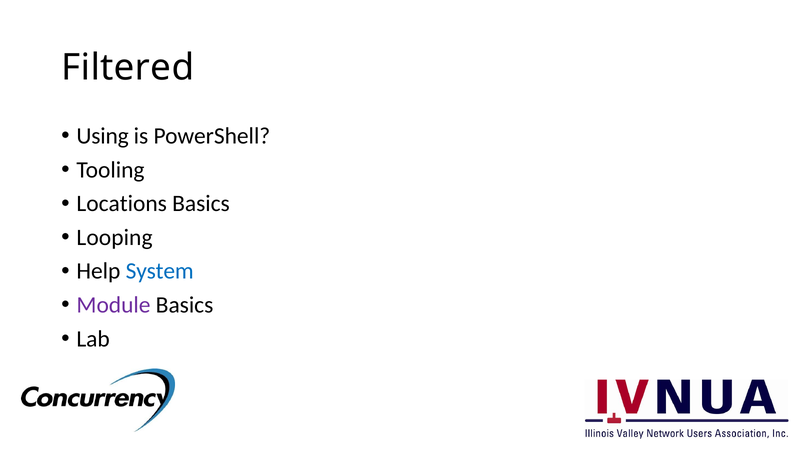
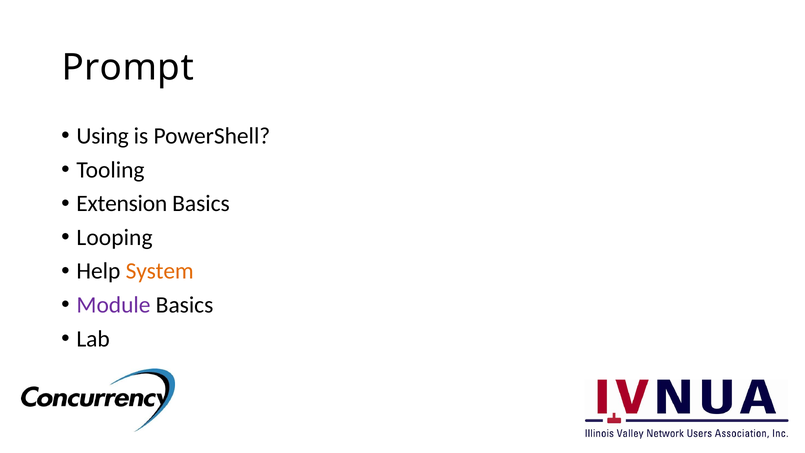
Filtered: Filtered -> Prompt
Locations: Locations -> Extension
System colour: blue -> orange
